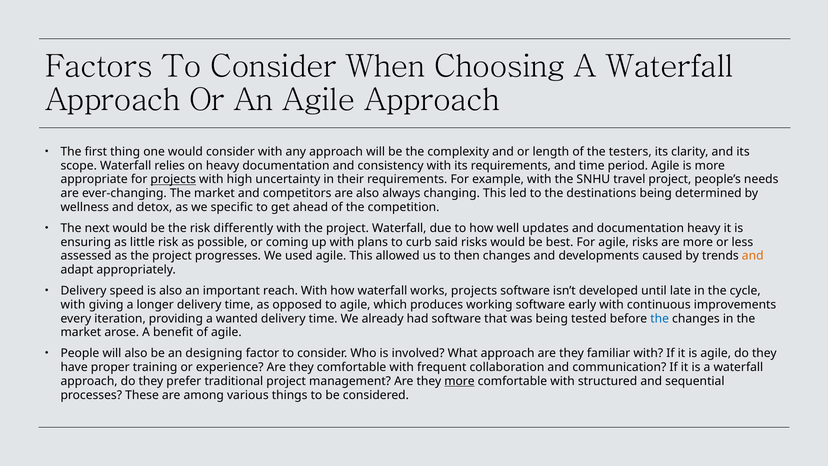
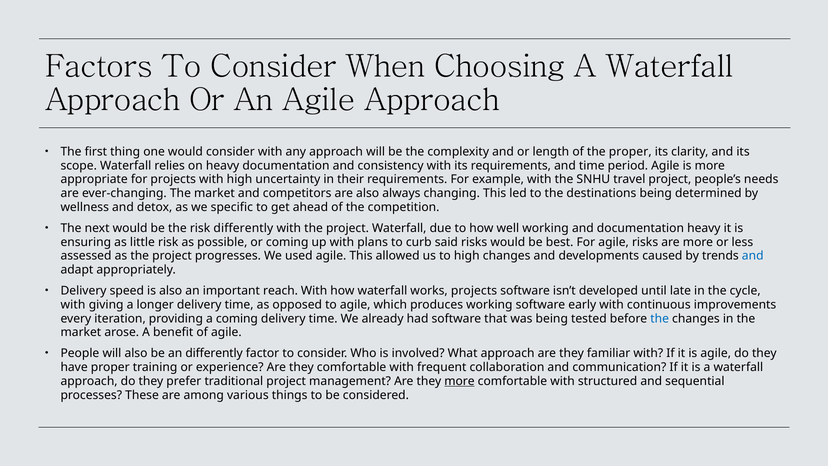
the testers: testers -> proper
projects at (173, 179) underline: present -> none
well updates: updates -> working
to then: then -> high
and at (753, 256) colour: orange -> blue
a wanted: wanted -> coming
an designing: designing -> differently
